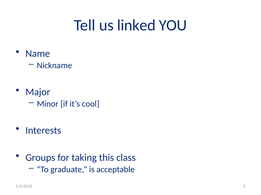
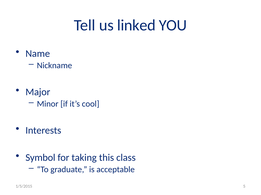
Groups: Groups -> Symbol
